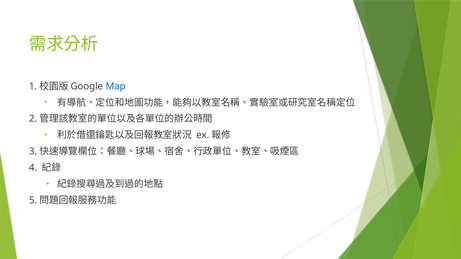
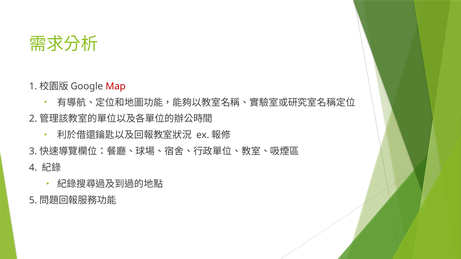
Map colour: blue -> red
